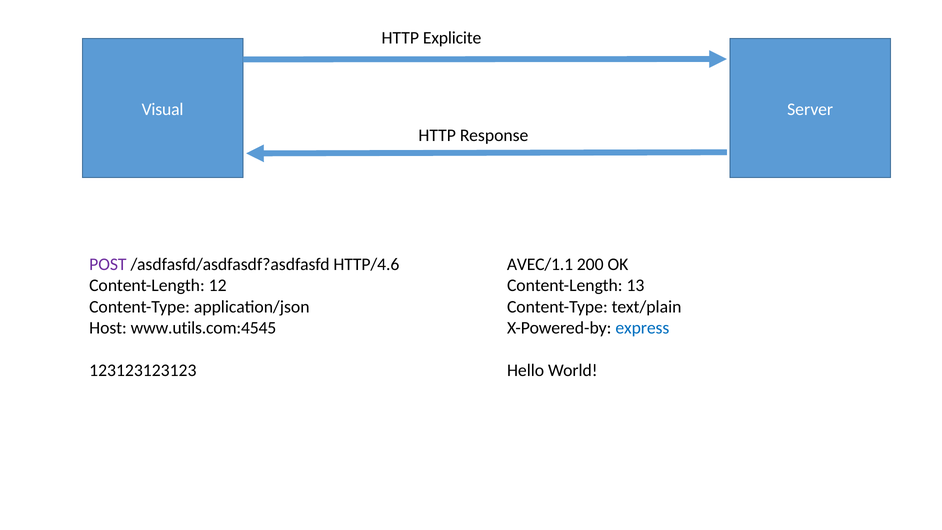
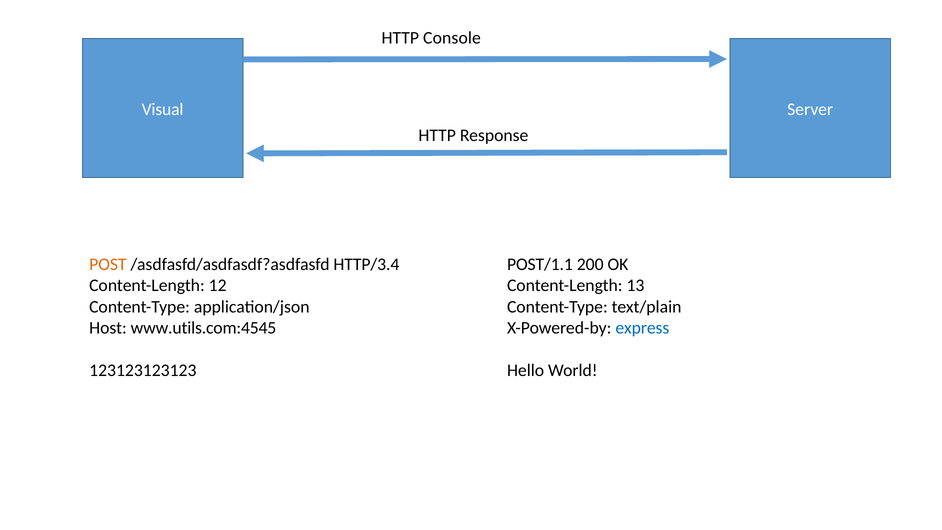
Explicite: Explicite -> Console
POST colour: purple -> orange
HTTP/4.6: HTTP/4.6 -> HTTP/3.4
AVEC/1.1: AVEC/1.1 -> POST/1.1
